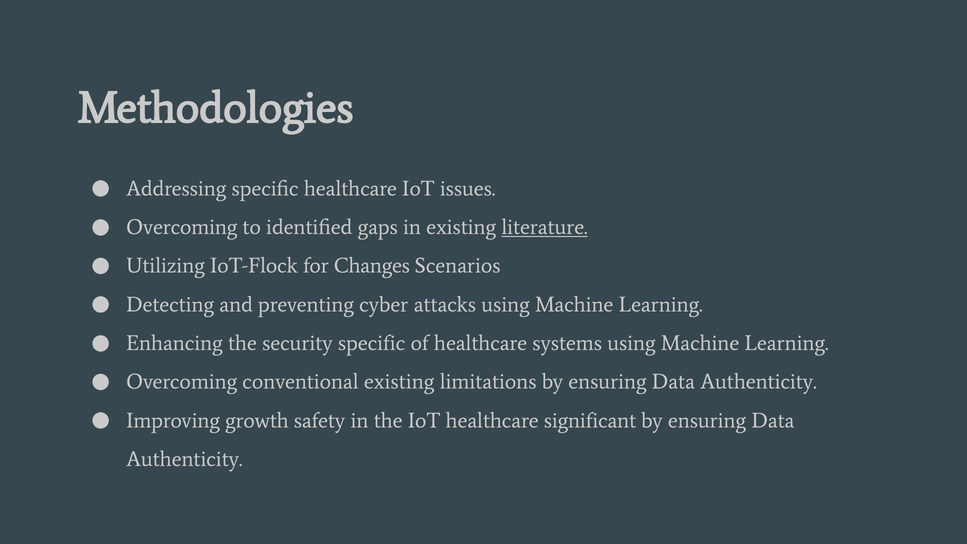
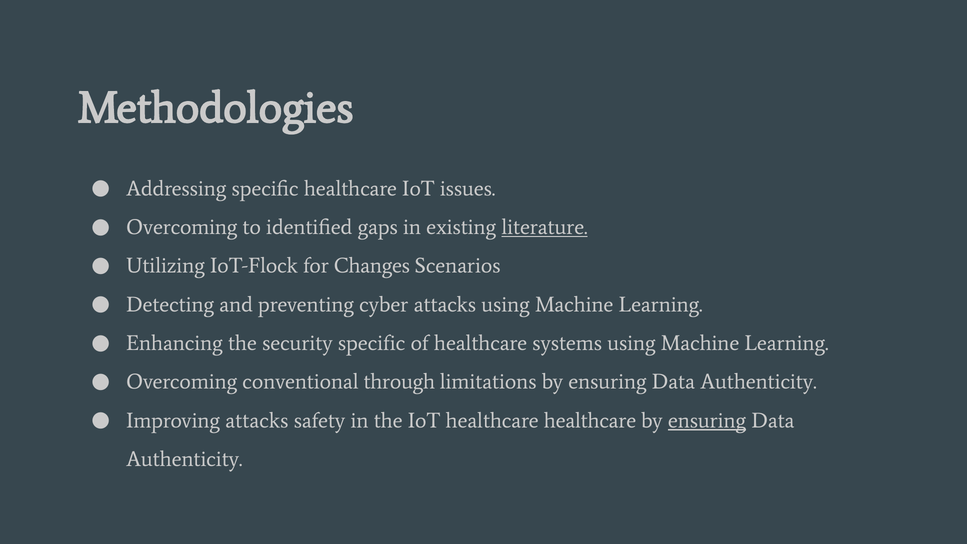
conventional existing: existing -> through
Improving growth: growth -> attacks
healthcare significant: significant -> healthcare
ensuring at (707, 420) underline: none -> present
